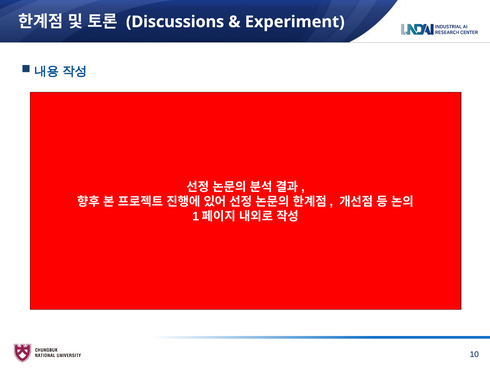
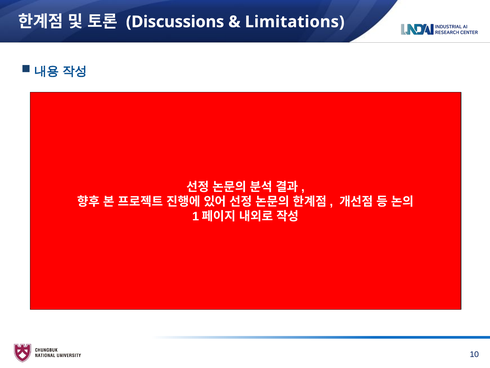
Experiment: Experiment -> Limitations
